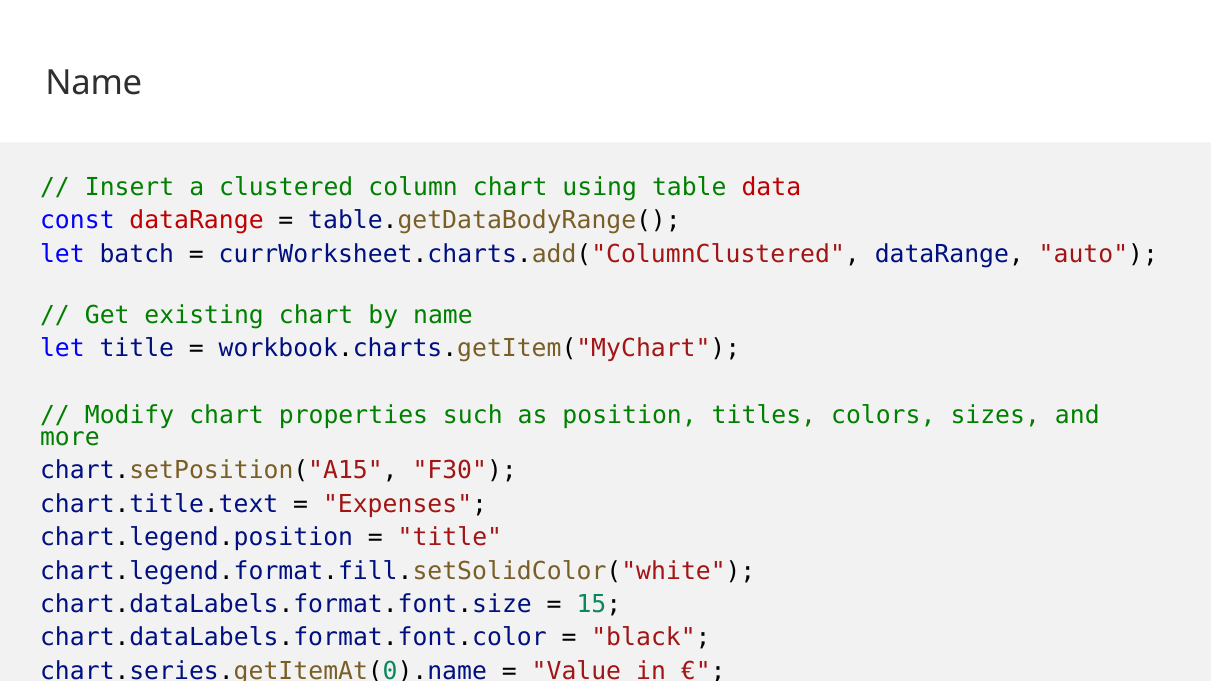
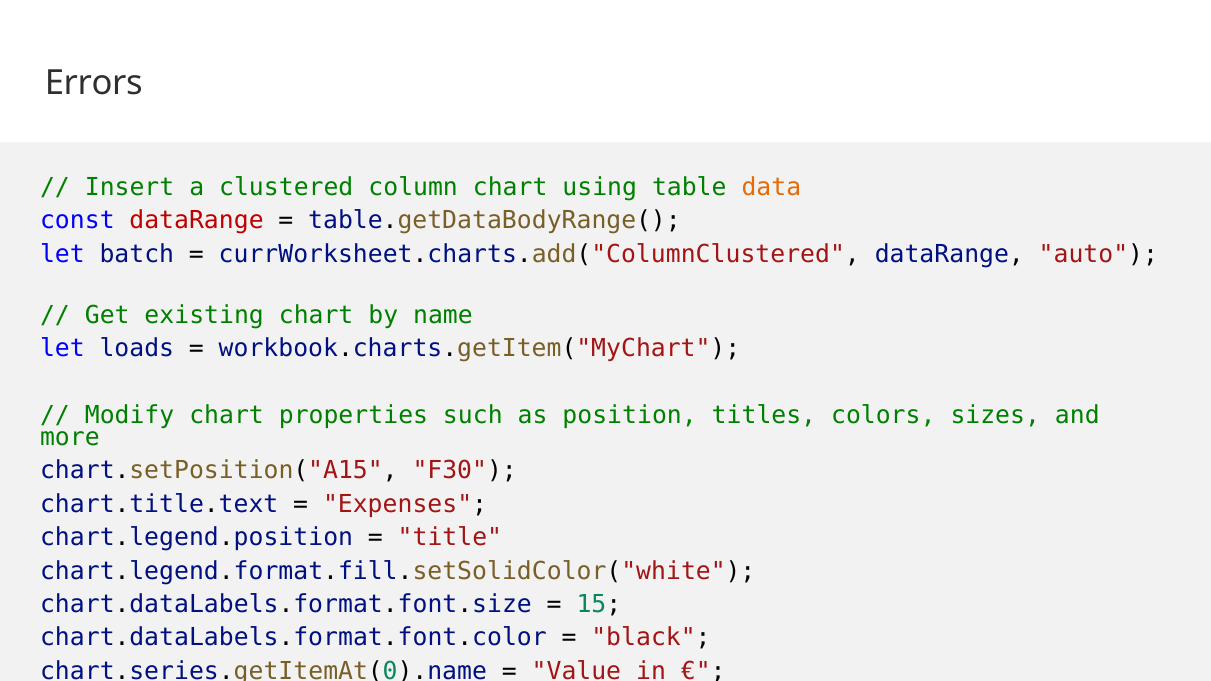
Name at (94, 83): Name -> Errors
data colour: red -> orange
let title: title -> loads
